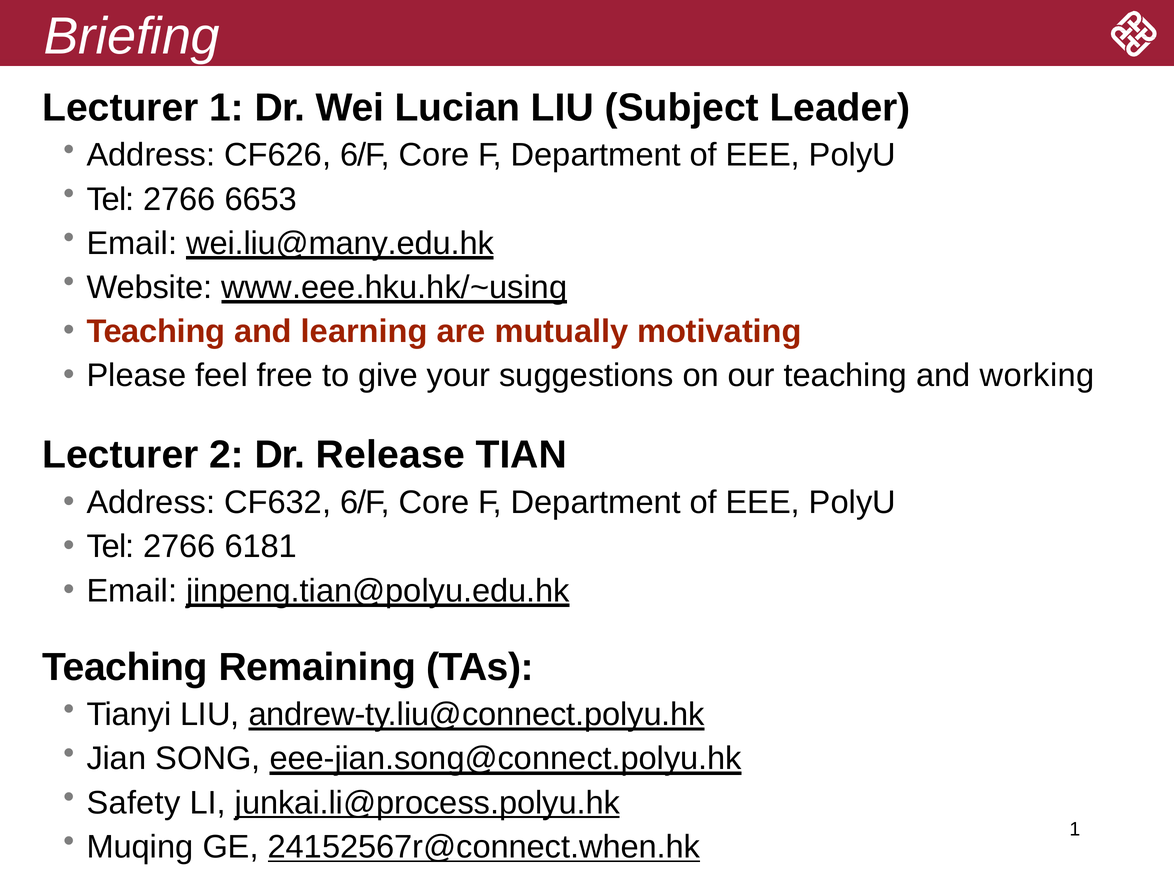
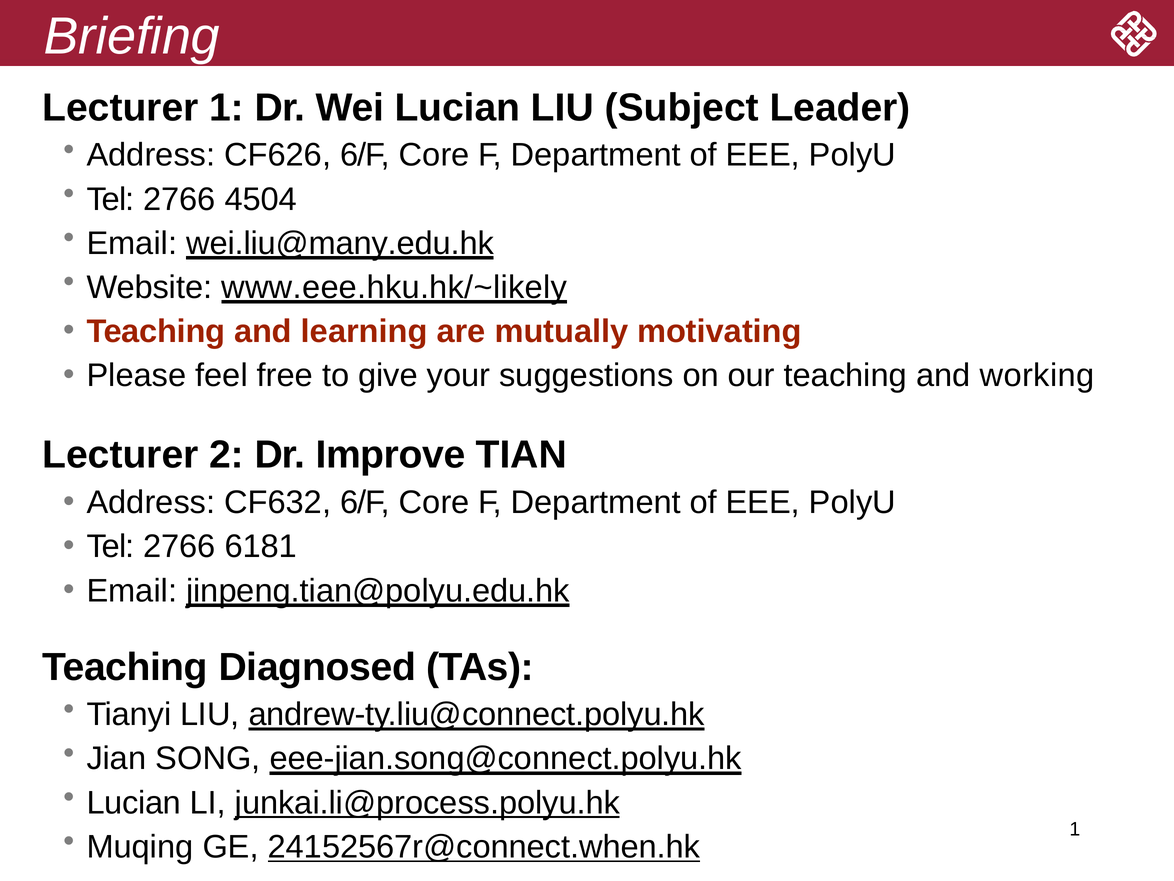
6653: 6653 -> 4504
www.eee.hku.hk/~using: www.eee.hku.hk/~using -> www.eee.hku.hk/~likely
Release: Release -> Improve
Remaining: Remaining -> Diagnosed
Safety at (133, 802): Safety -> Lucian
